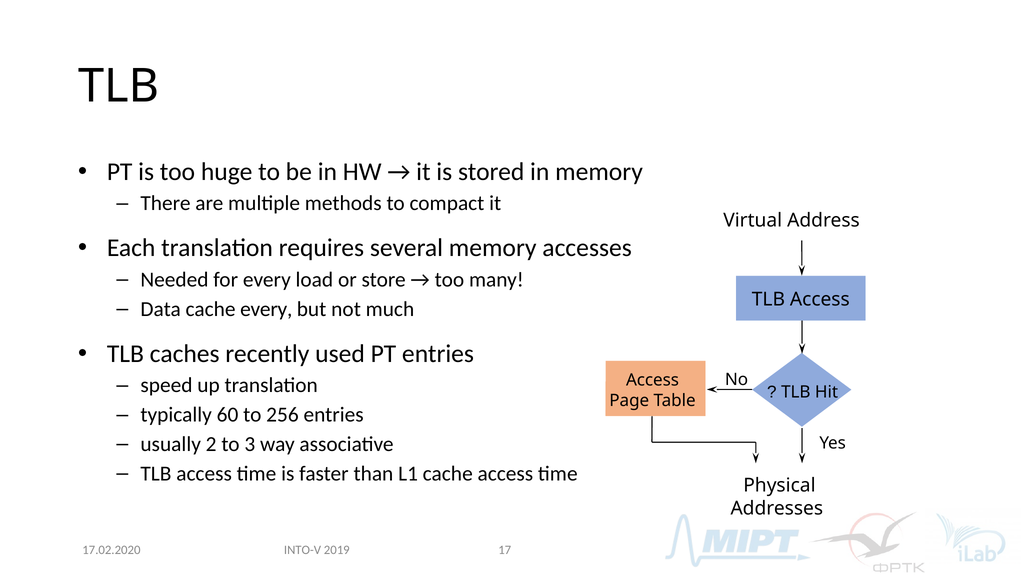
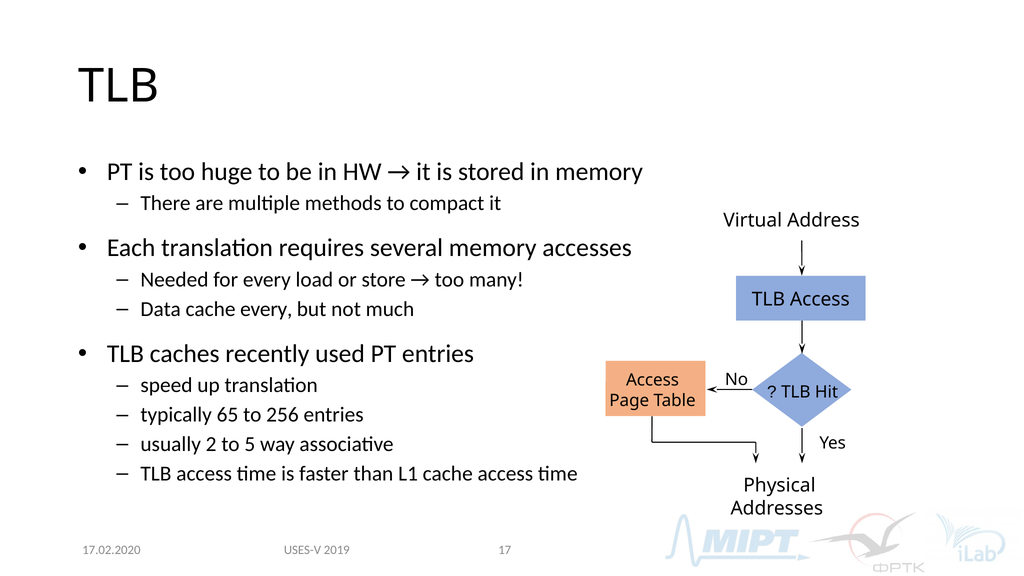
60: 60 -> 65
3: 3 -> 5
INTO-V: INTO-V -> USES-V
